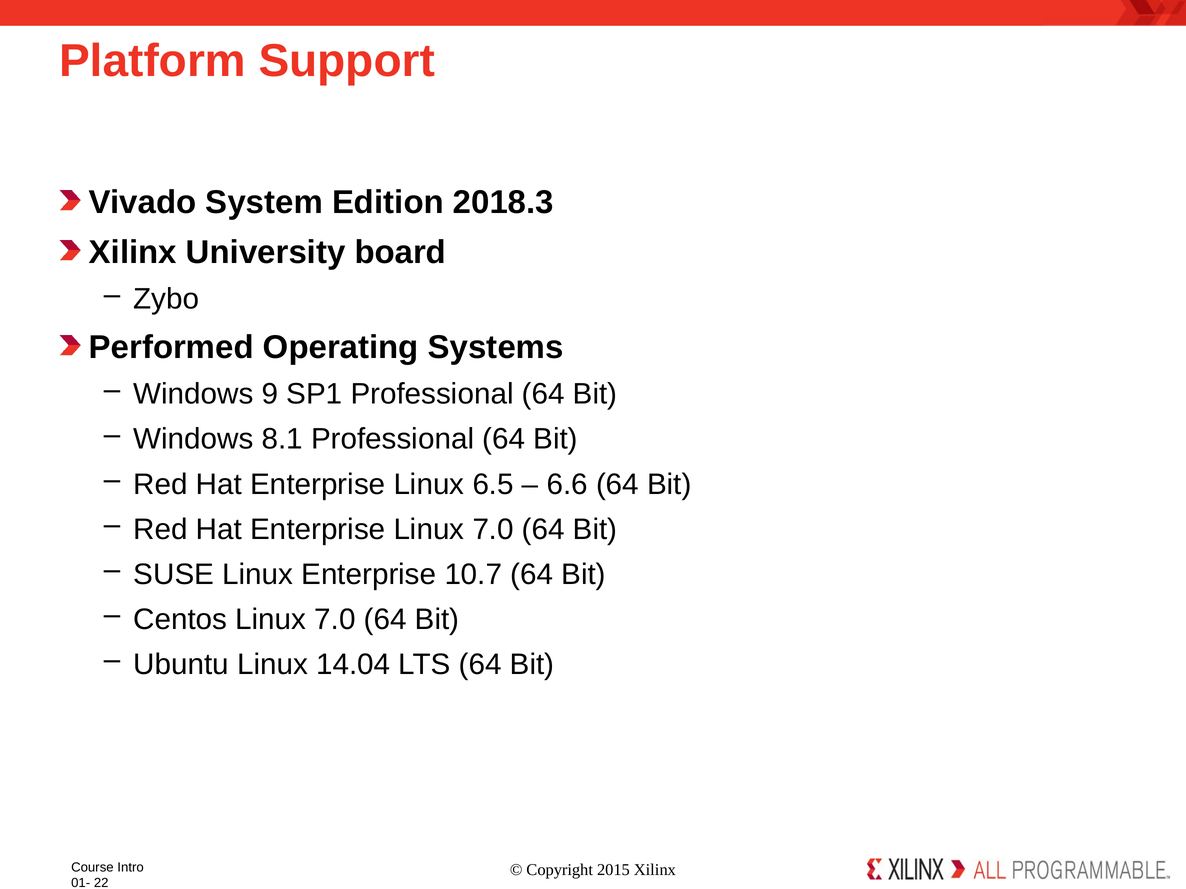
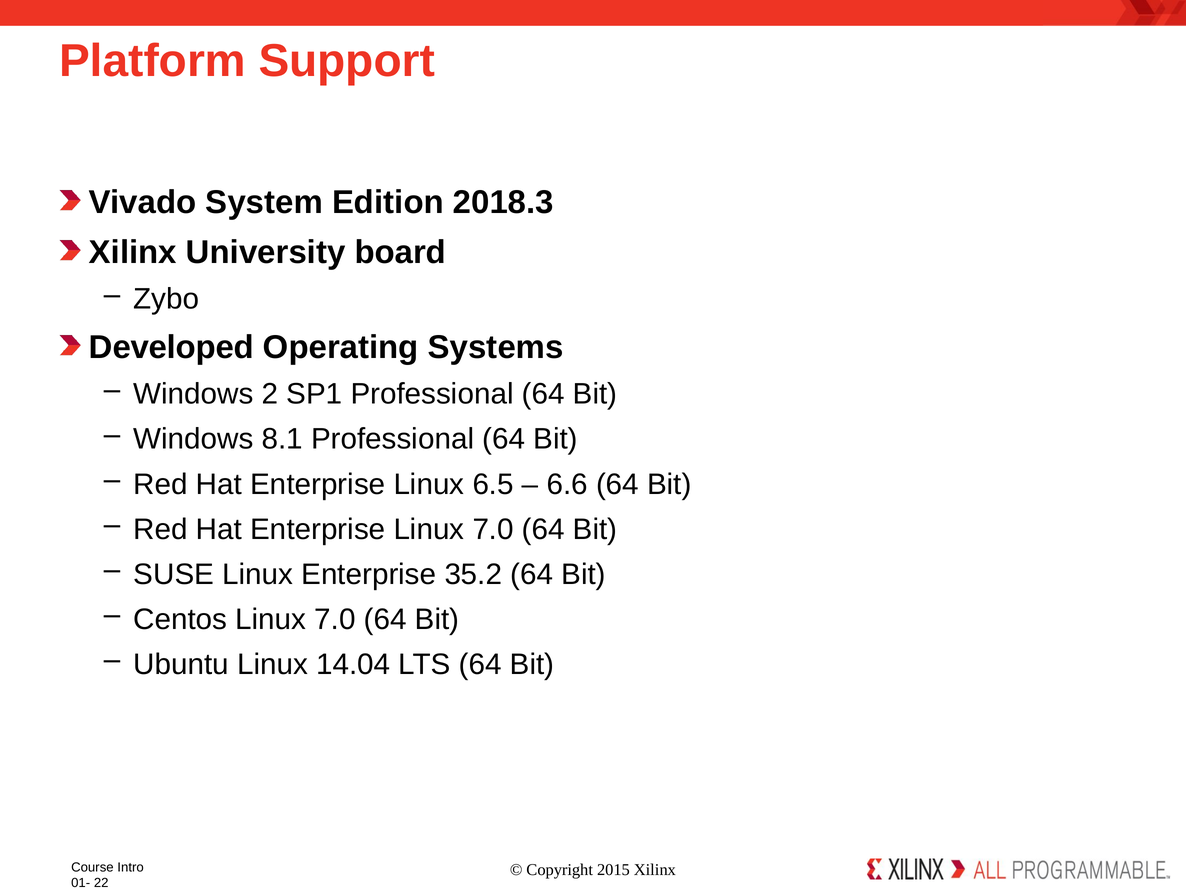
Performed: Performed -> Developed
9: 9 -> 2
10.7: 10.7 -> 35.2
